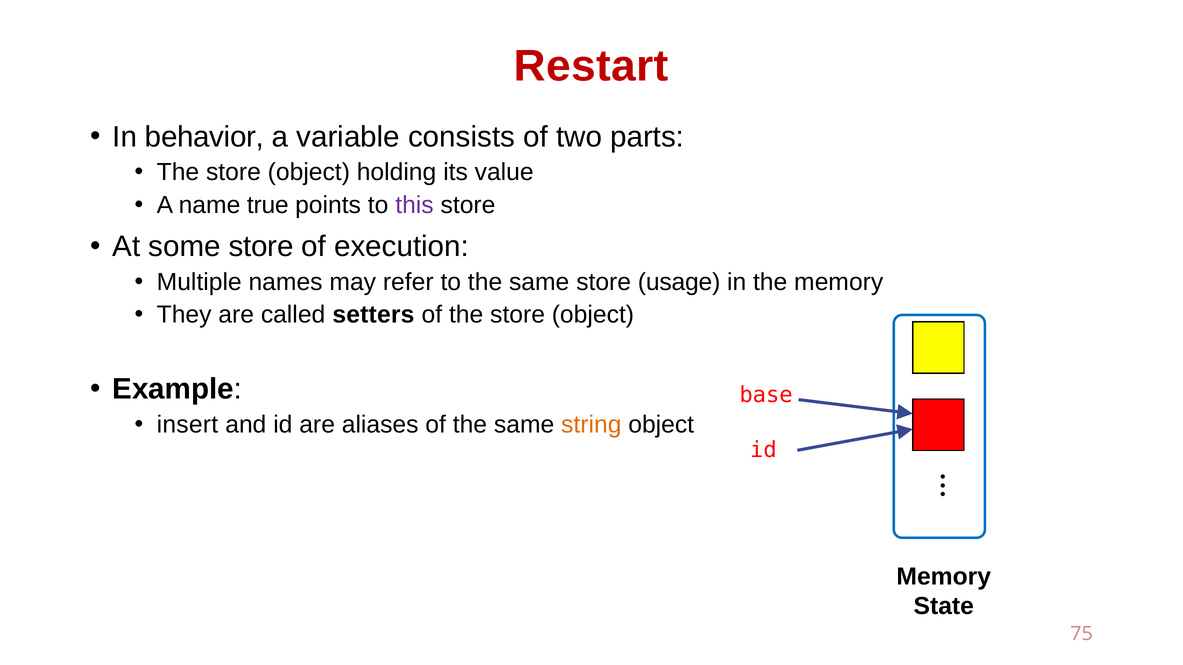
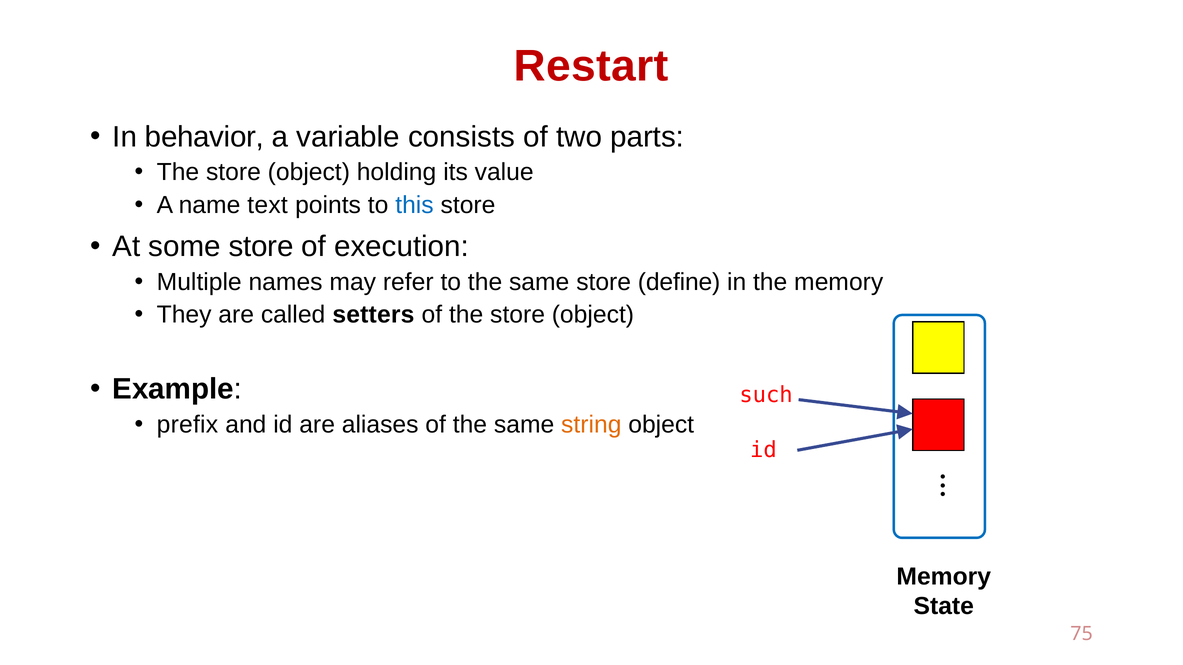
true: true -> text
this colour: purple -> blue
usage: usage -> define
base: base -> such
insert: insert -> prefix
